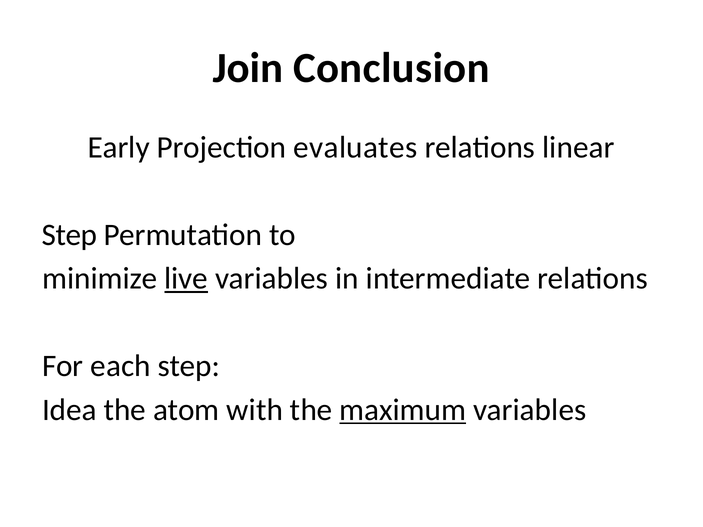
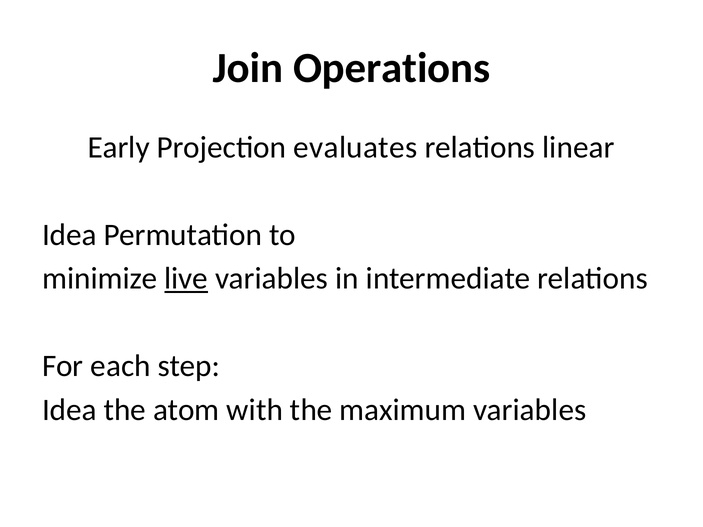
Conclusion: Conclusion -> Operations
Step at (70, 235): Step -> Idea
maximum underline: present -> none
